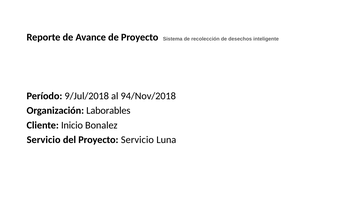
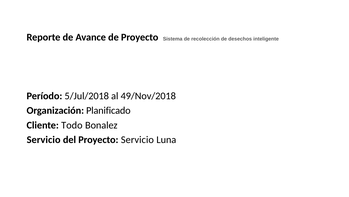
9/Jul/2018: 9/Jul/2018 -> 5/Jul/2018
94/Nov/2018: 94/Nov/2018 -> 49/Nov/2018
Laborables: Laborables -> Planificado
Inicio: Inicio -> Todo
